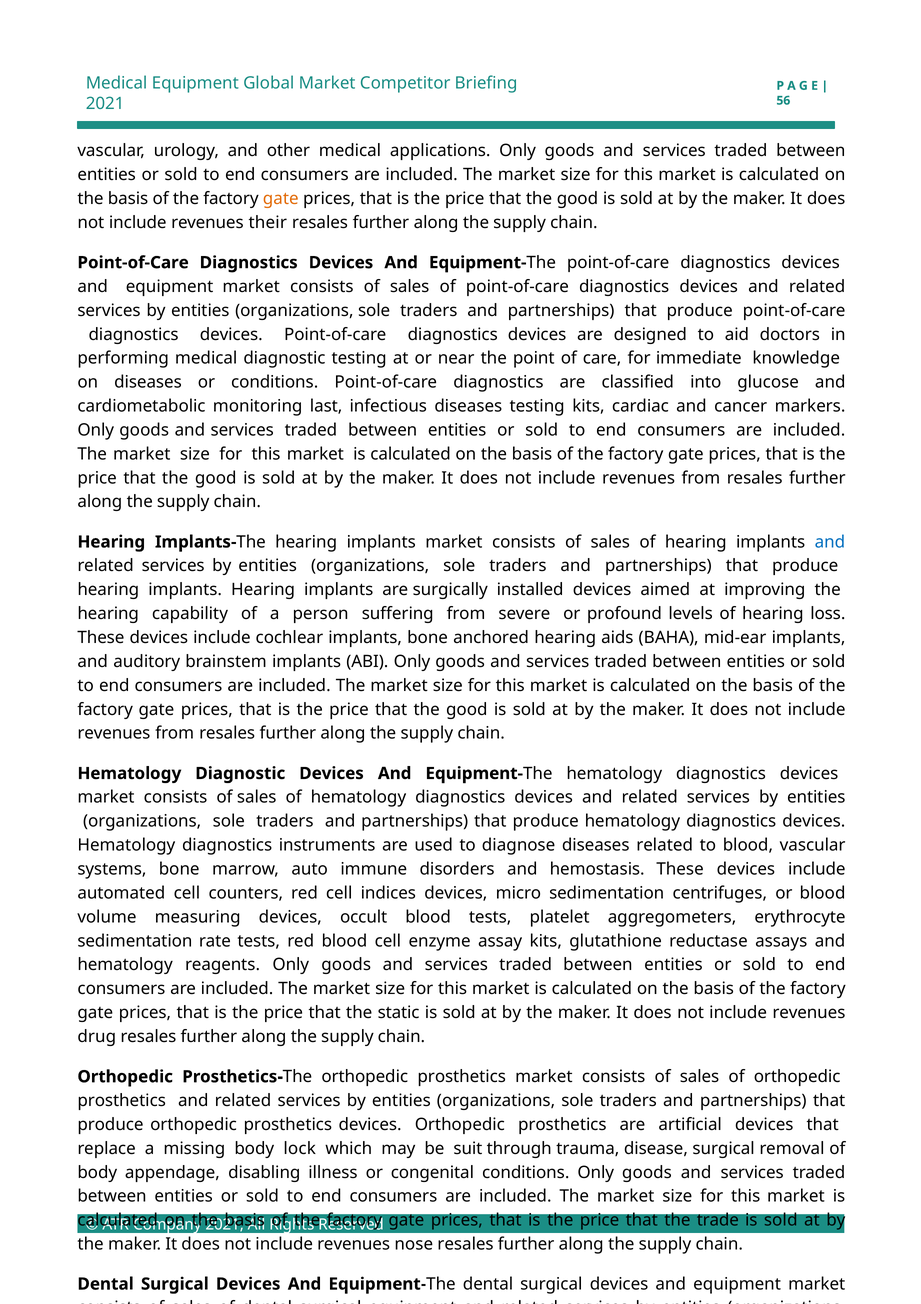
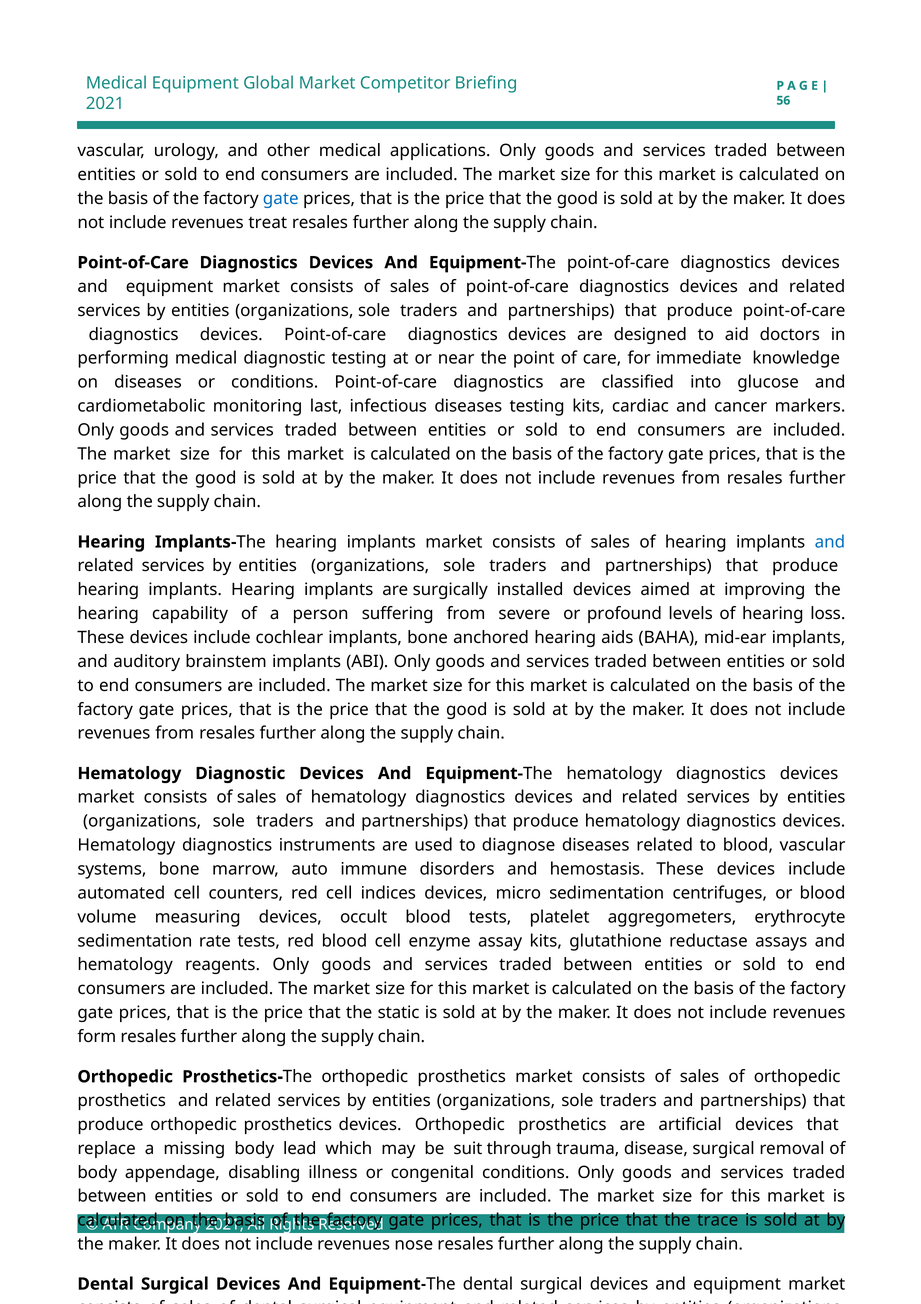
gate at (281, 199) colour: orange -> blue
their: their -> treat
drug: drug -> form
lock: lock -> lead
trade: trade -> trace
